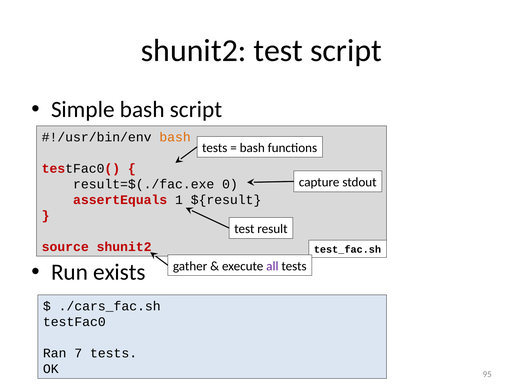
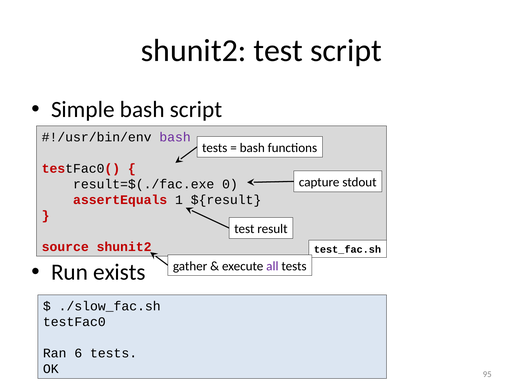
bash at (175, 137) colour: orange -> purple
./cars_fac.sh: ./cars_fac.sh -> ./slow_fac.sh
7: 7 -> 6
